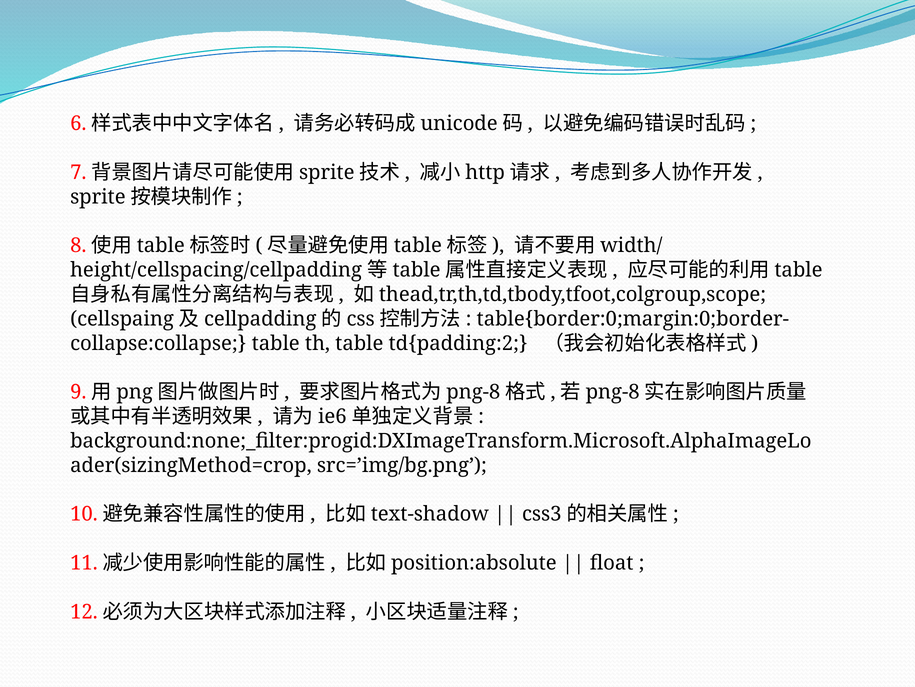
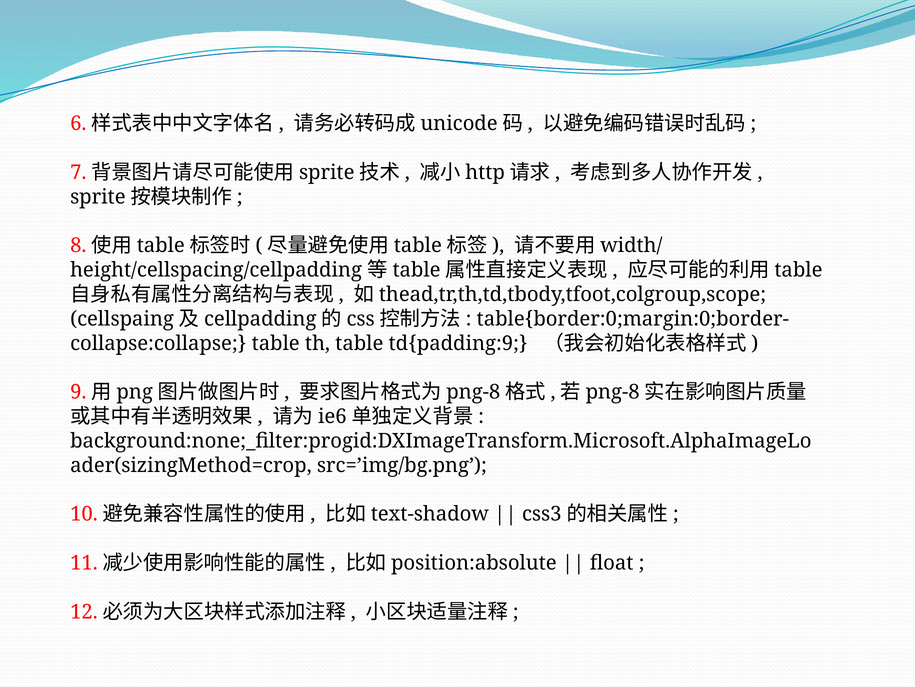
td{padding:2: td{padding:2 -> td{padding:9
